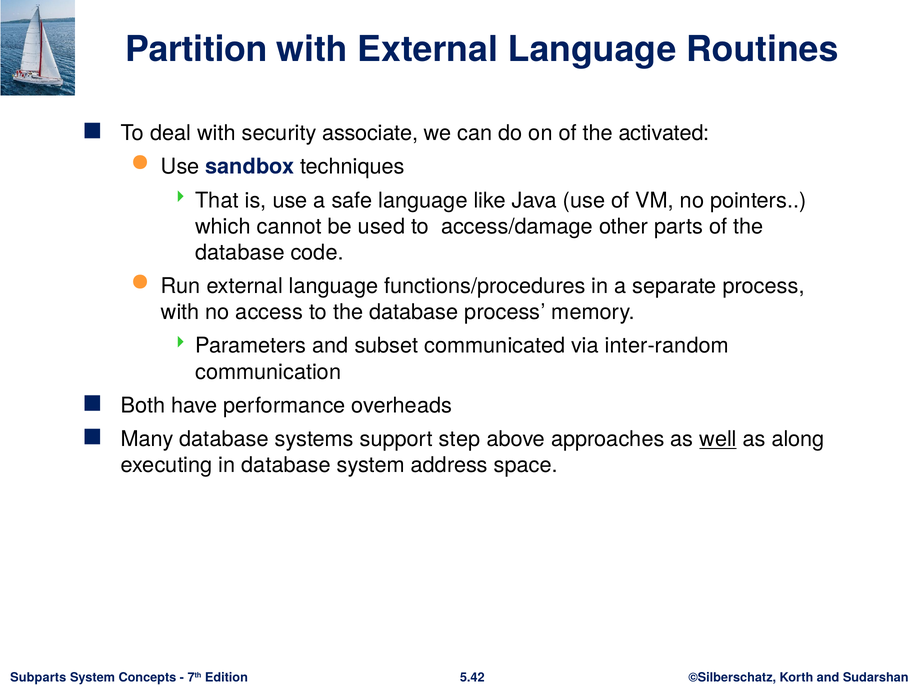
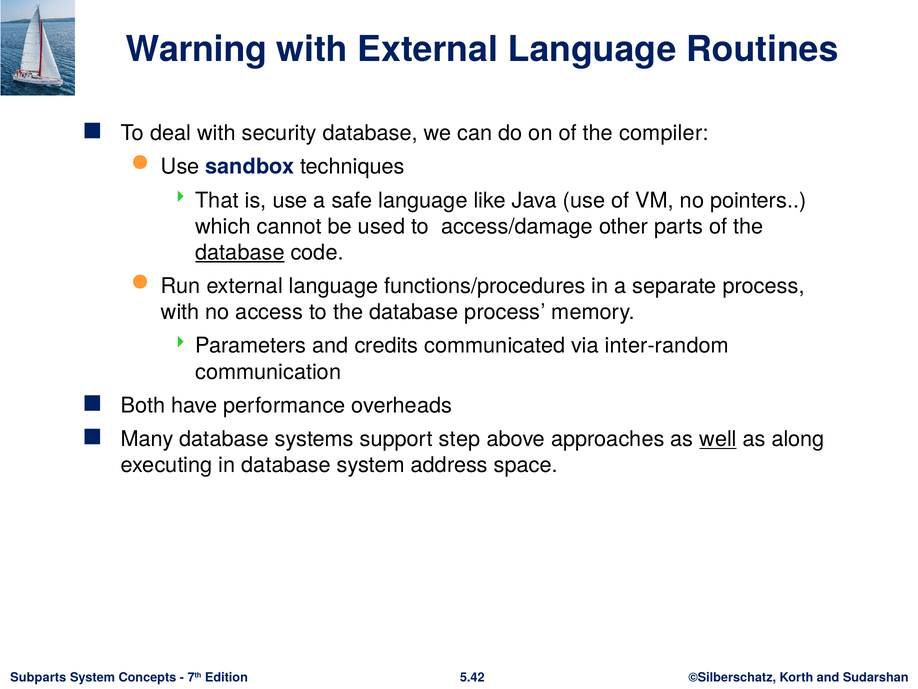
Partition: Partition -> Warning
security associate: associate -> database
activated: activated -> compiler
database at (240, 252) underline: none -> present
subset: subset -> credits
